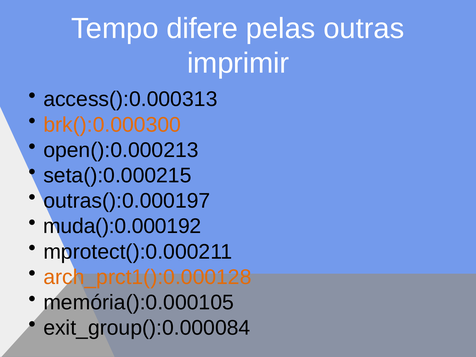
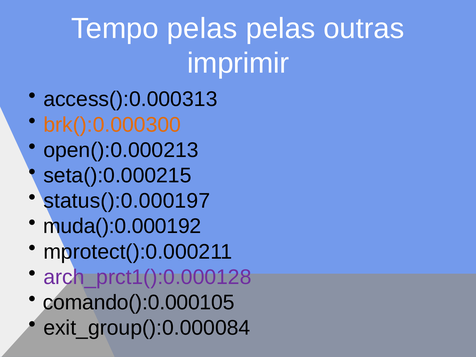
Tempo difere: difere -> pelas
outras():0.000197: outras():0.000197 -> status():0.000197
arch_prct1():0.000128 colour: orange -> purple
memória():0.000105: memória():0.000105 -> comando():0.000105
